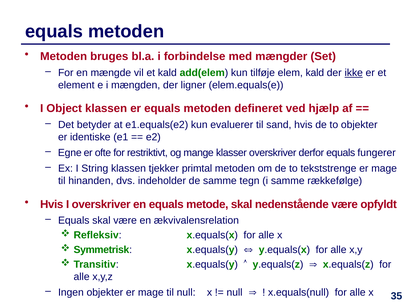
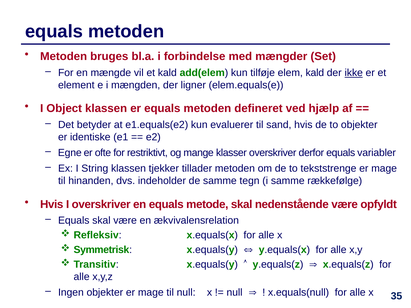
fungerer: fungerer -> variabler
primtal: primtal -> tillader
